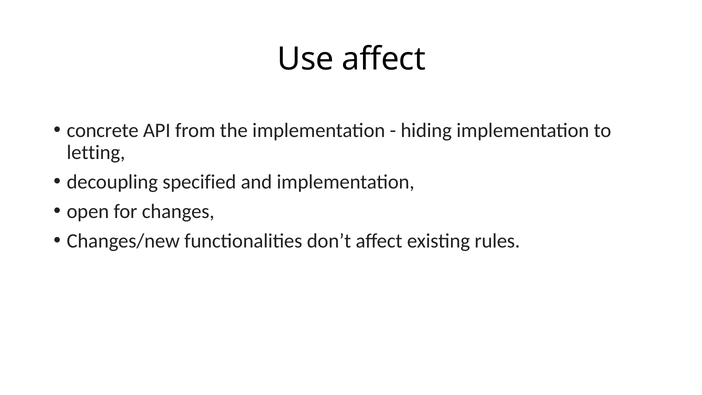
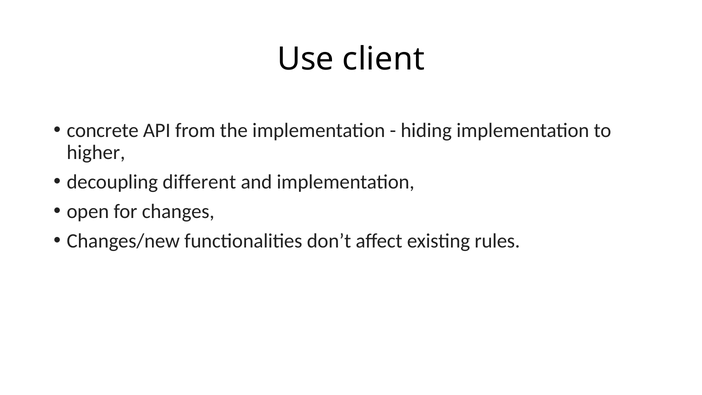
Use affect: affect -> client
letting: letting -> higher
specified: specified -> different
